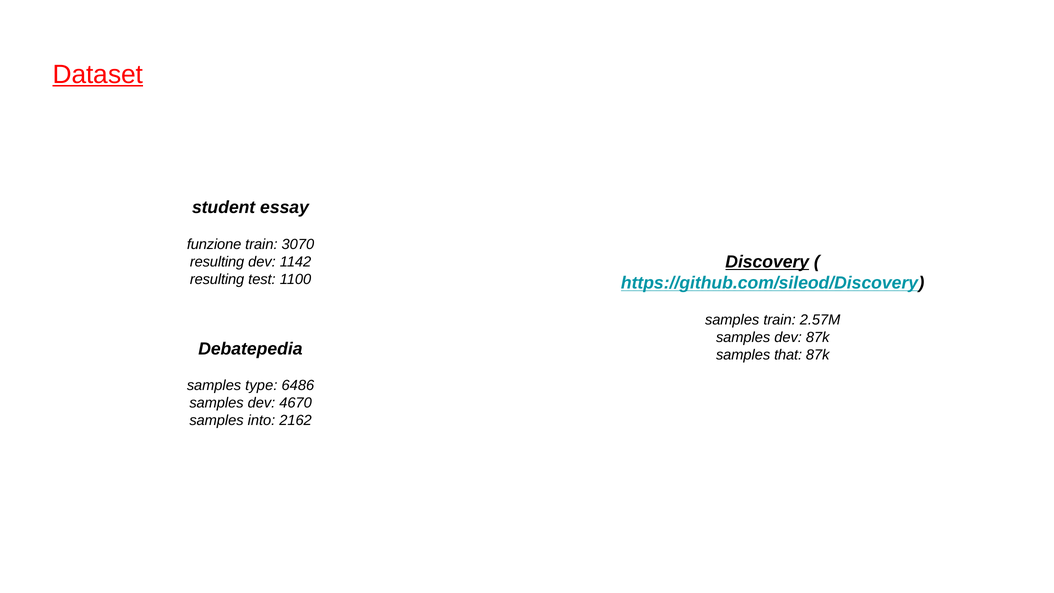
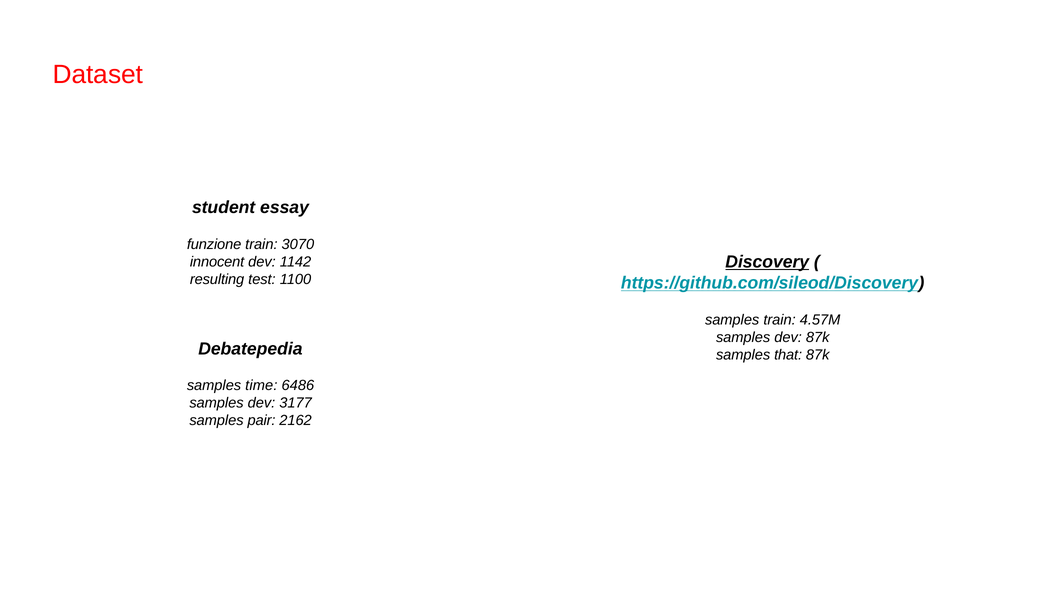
Dataset underline: present -> none
resulting at (217, 262): resulting -> innocent
2.57M: 2.57M -> 4.57M
type: type -> time
4670: 4670 -> 3177
into: into -> pair
